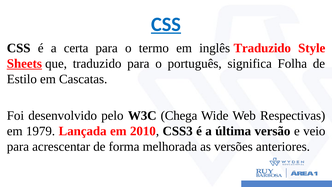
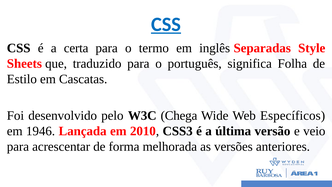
inglês Traduzido: Traduzido -> Separadas
Sheets underline: present -> none
Respectivas: Respectivas -> Específicos
1979: 1979 -> 1946
